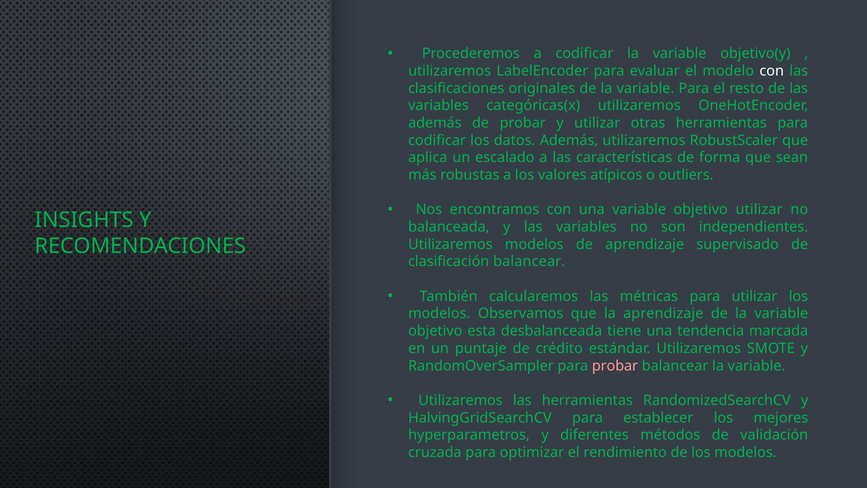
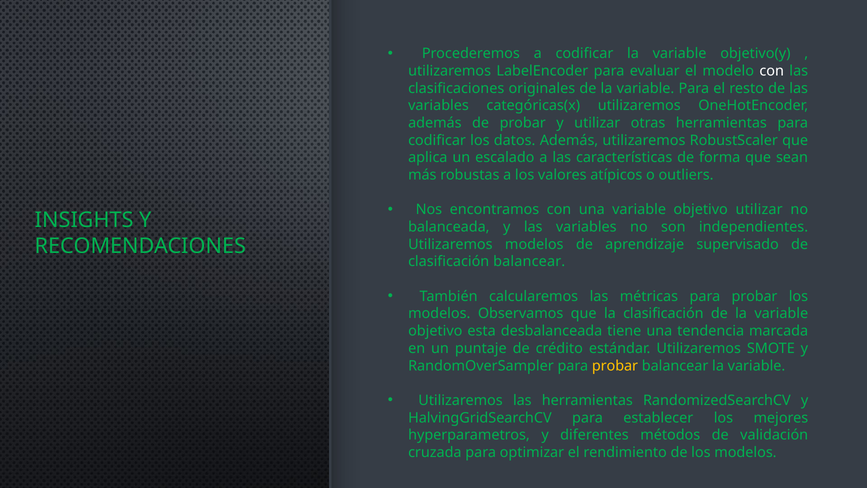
métricas para utilizar: utilizar -> probar
la aprendizaje: aprendizaje -> clasificación
probar at (615, 366) colour: pink -> yellow
